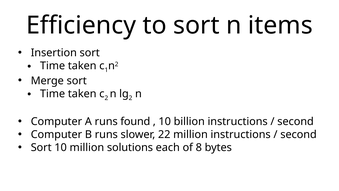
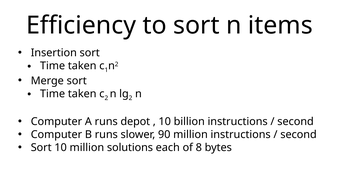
found: found -> depot
22: 22 -> 90
